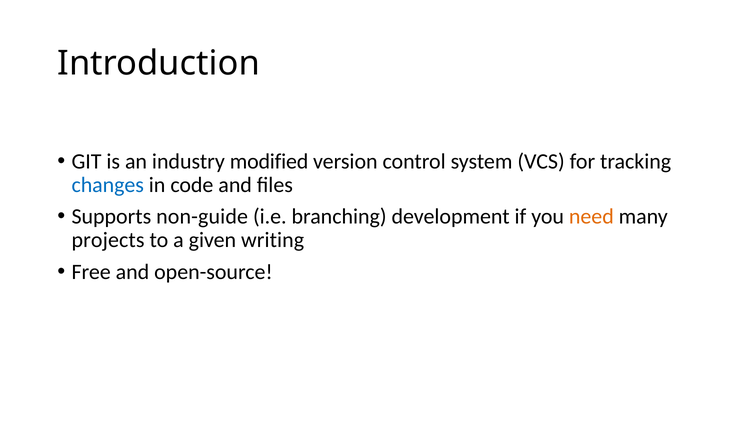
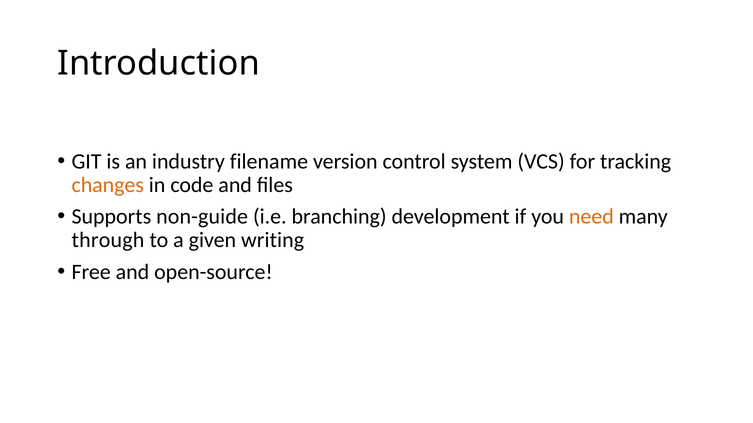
modified: modified -> filename
changes colour: blue -> orange
projects: projects -> through
